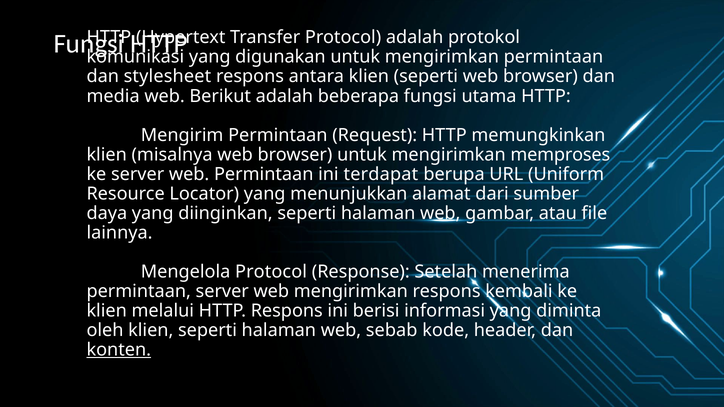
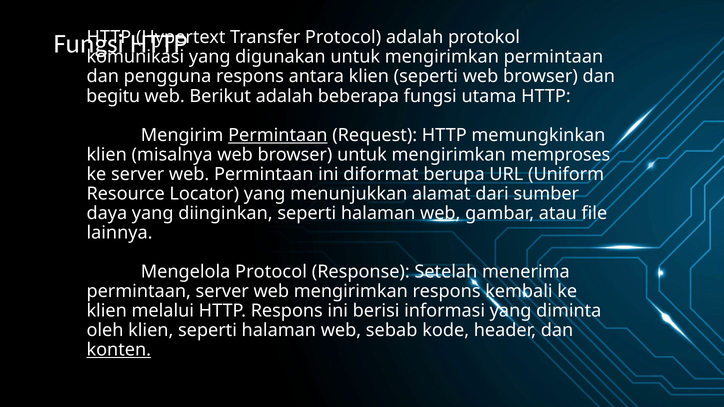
stylesheet: stylesheet -> pengguna
media: media -> begitu
Permintaan at (278, 135) underline: none -> present
terdapat: terdapat -> diformat
